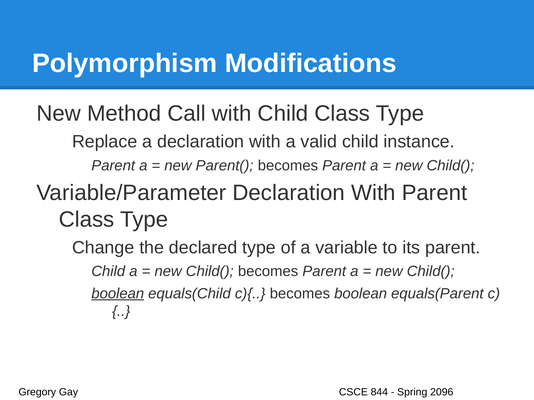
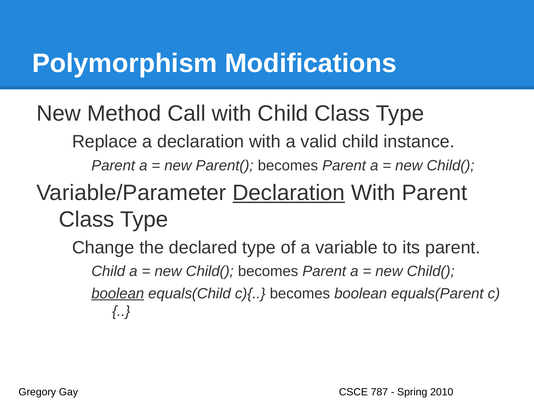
Declaration at (289, 193) underline: none -> present
844: 844 -> 787
2096: 2096 -> 2010
